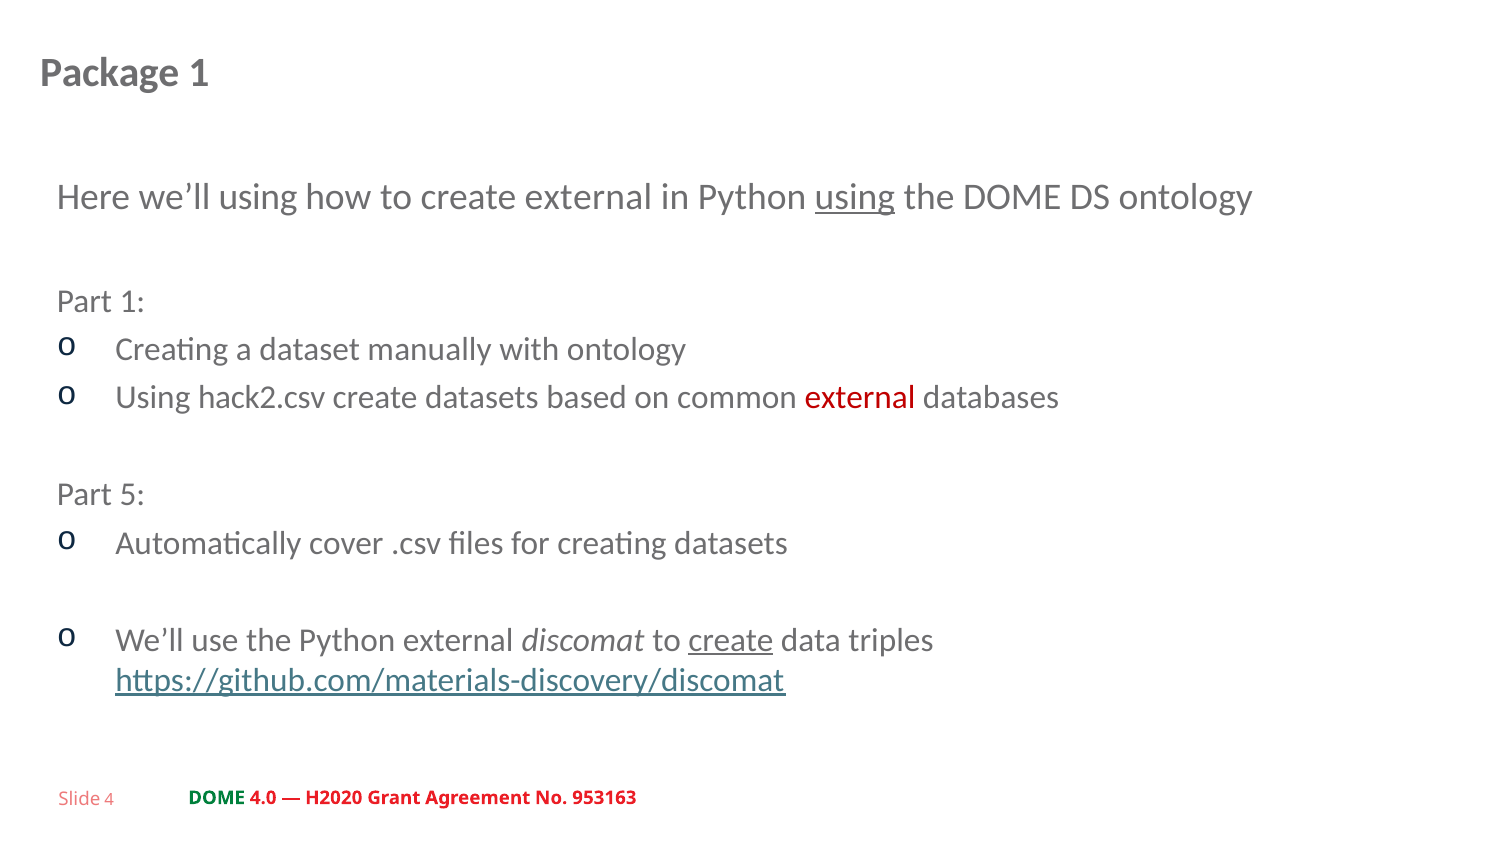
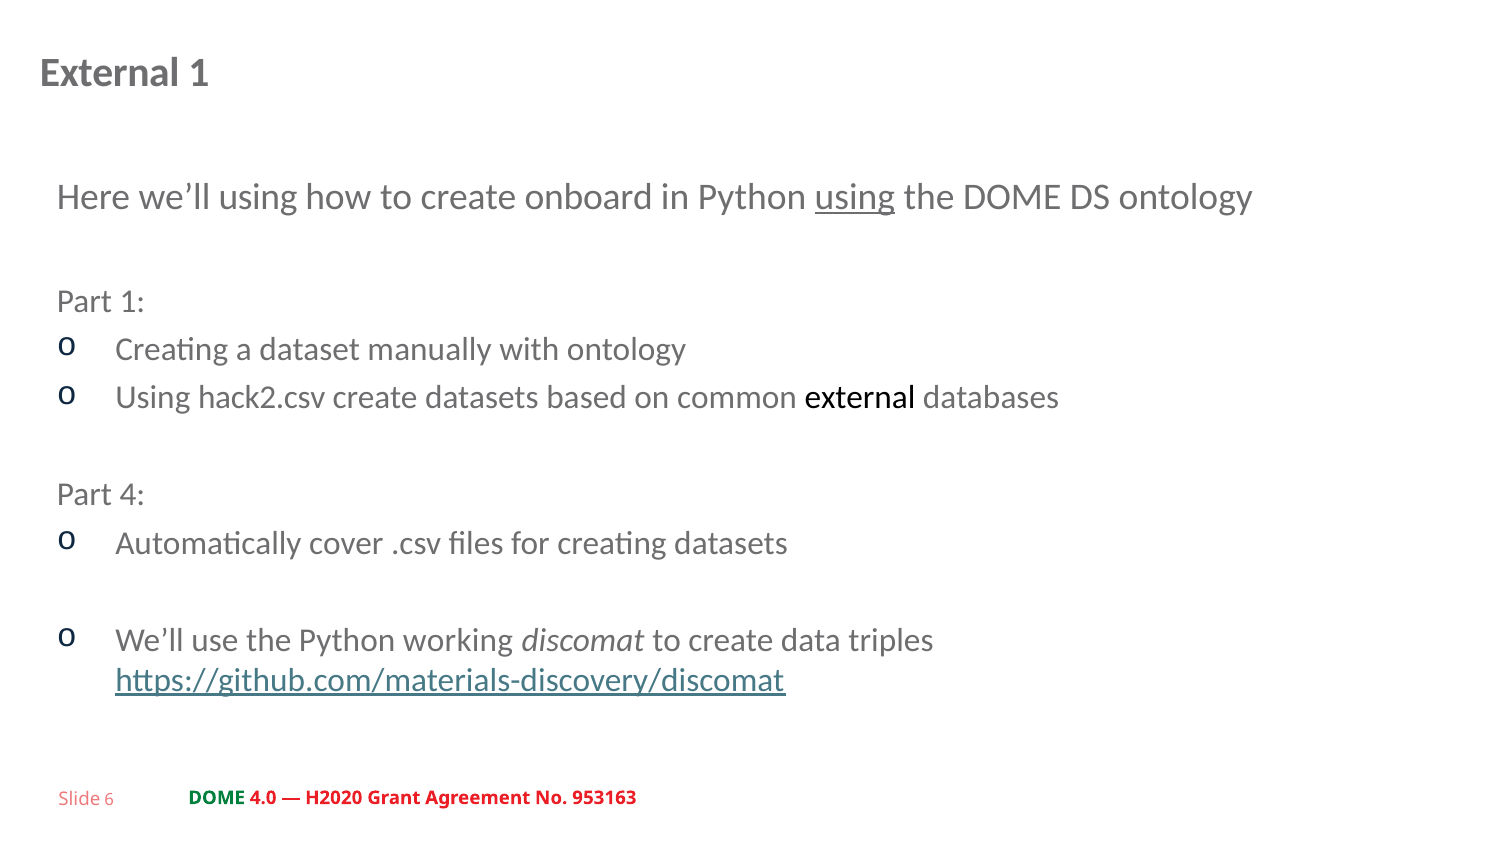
Package at (110, 73): Package -> External
create external: external -> onboard
external at (860, 398) colour: red -> black
5: 5 -> 4
Python external: external -> working
create at (731, 640) underline: present -> none
4: 4 -> 6
